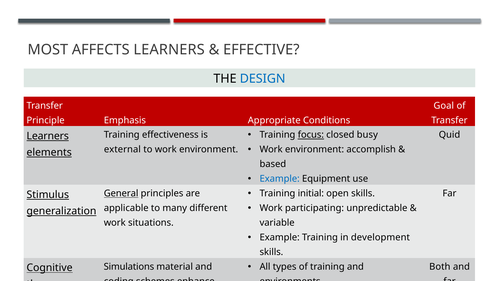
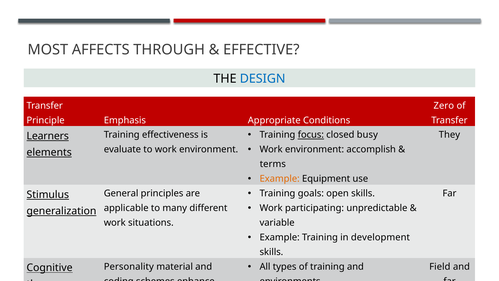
AFFECTS LEARNERS: LEARNERS -> THROUGH
Goal: Goal -> Zero
Quid: Quid -> They
external: external -> evaluate
based: based -> terms
Example at (280, 179) colour: blue -> orange
initial: initial -> goals
General underline: present -> none
Simulations: Simulations -> Personality
Both: Both -> Field
